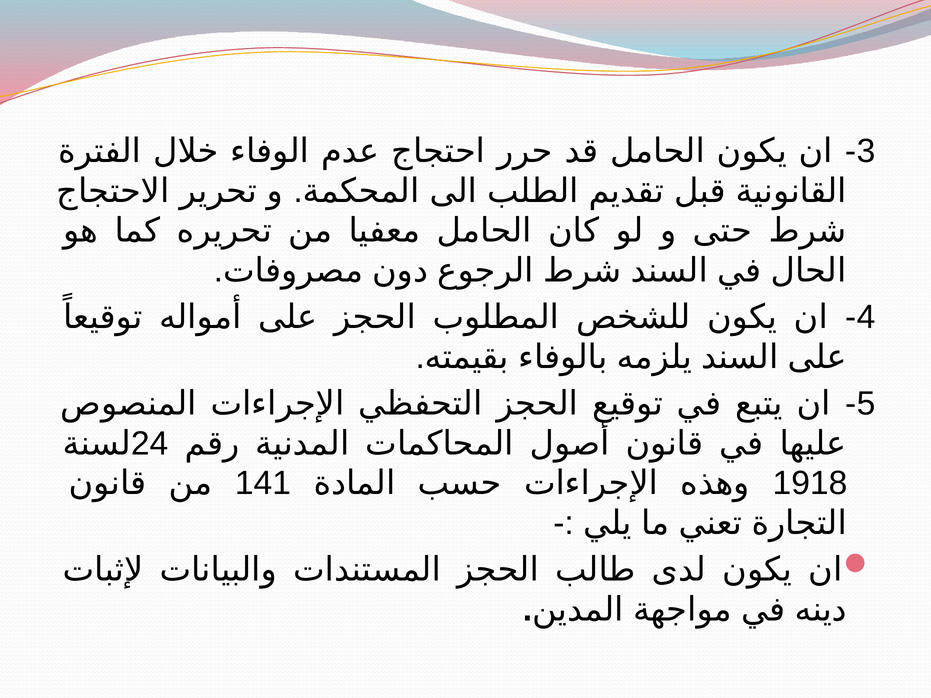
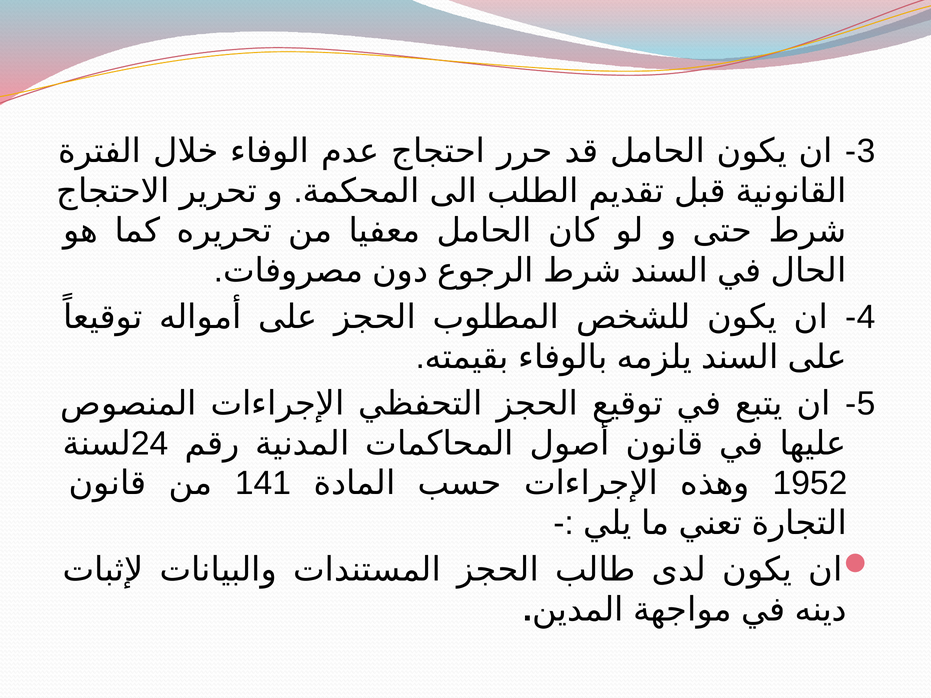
1918: 1918 -> 1952
